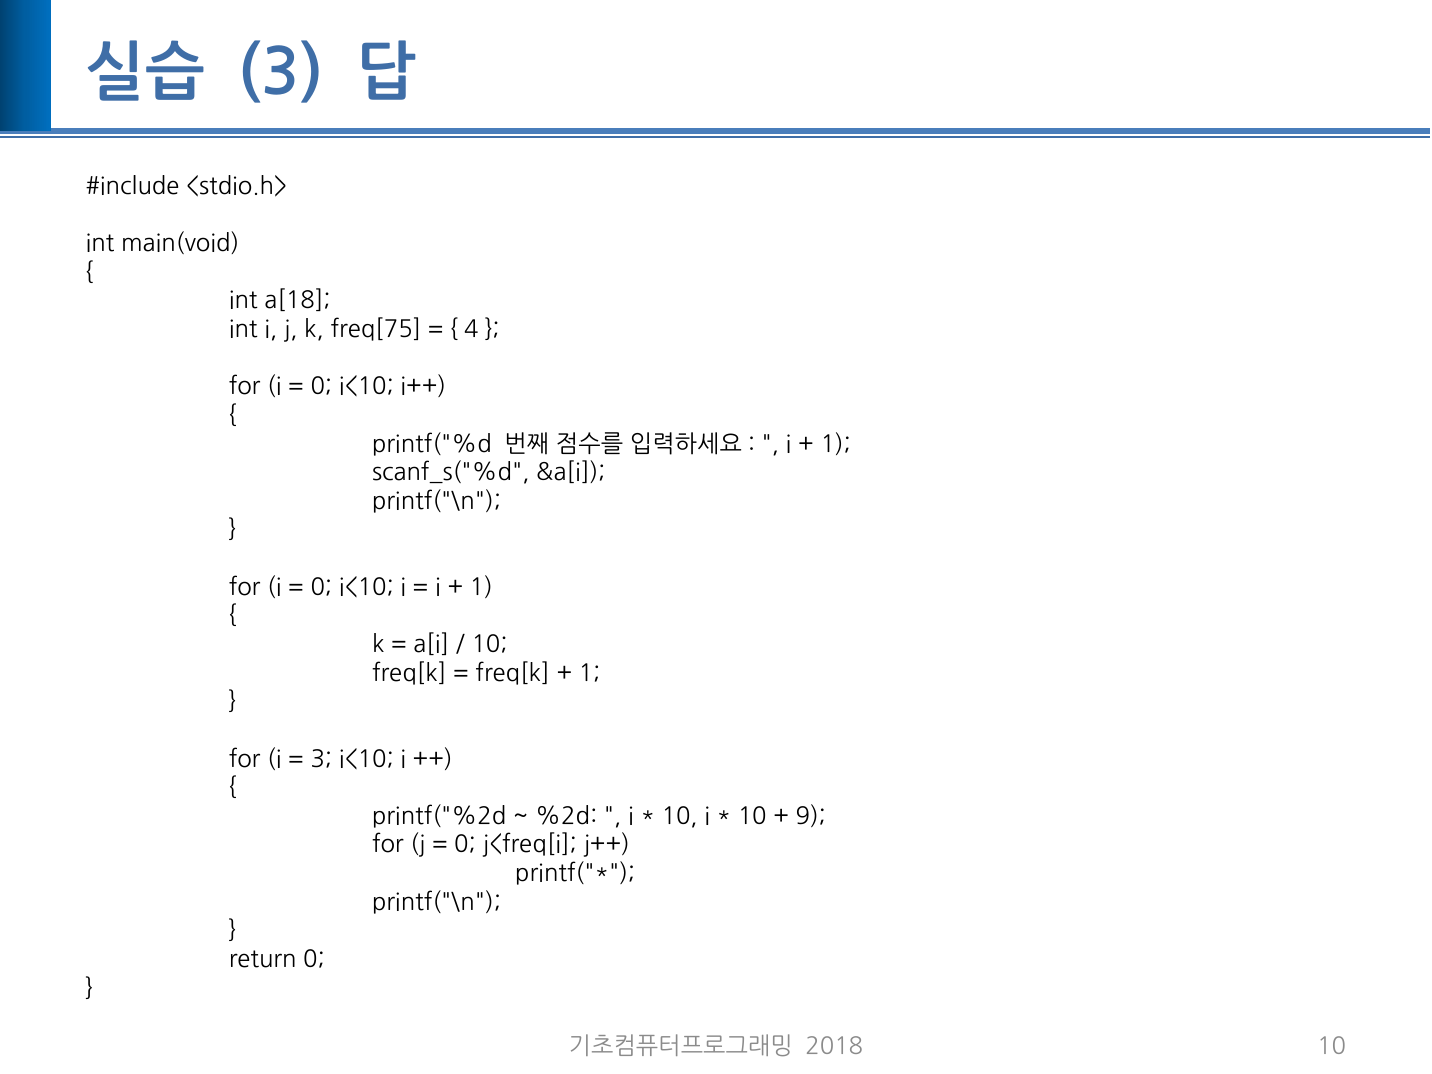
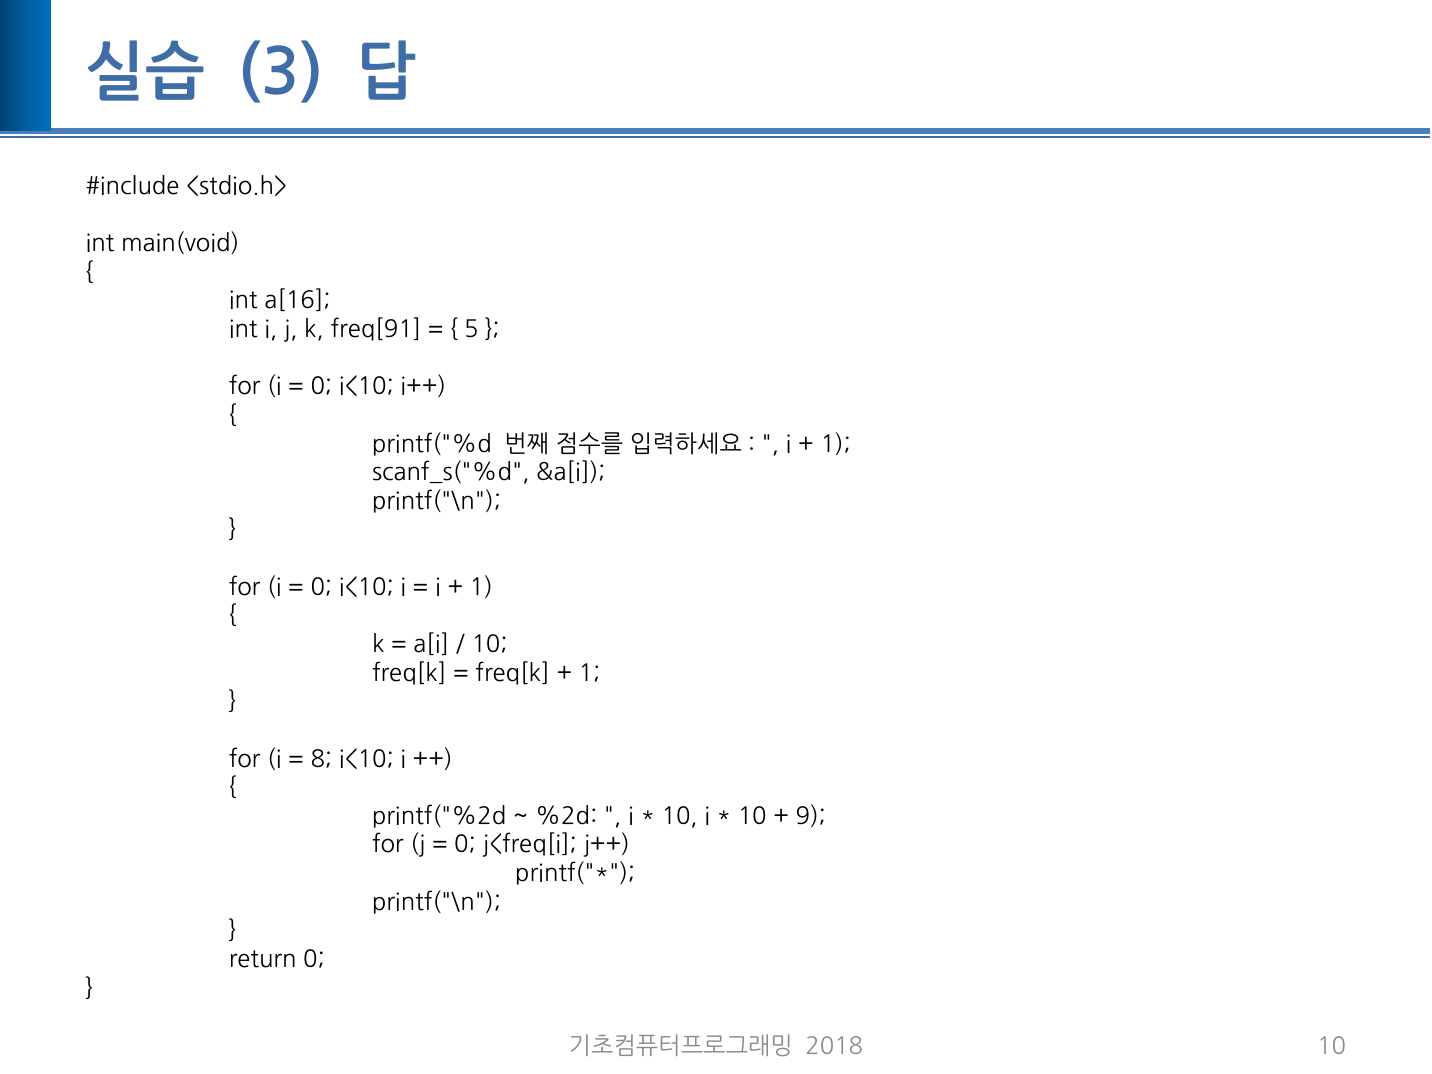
a[18: a[18 -> a[16
freq[75: freq[75 -> freq[91
4: 4 -> 5
3 at (321, 759): 3 -> 8
